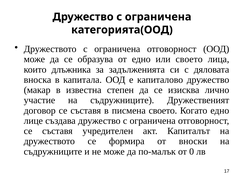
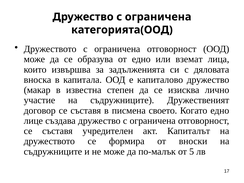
или своето: своето -> вземат
длъжника: длъжника -> извършва
0: 0 -> 5
